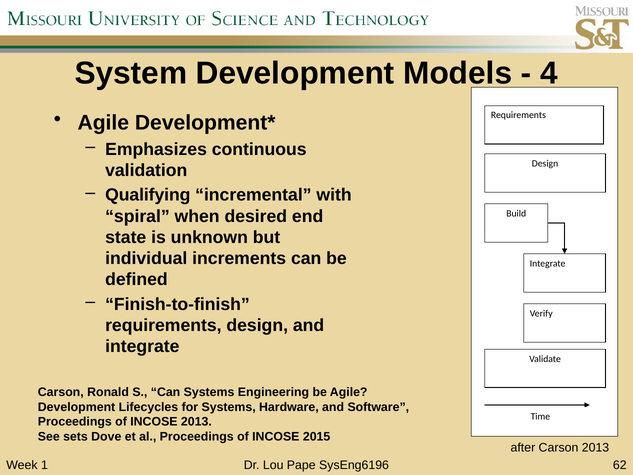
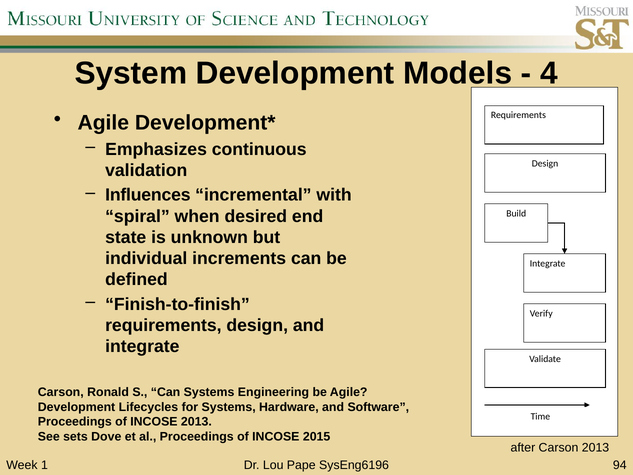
Qualifying: Qualifying -> Influences
62: 62 -> 94
